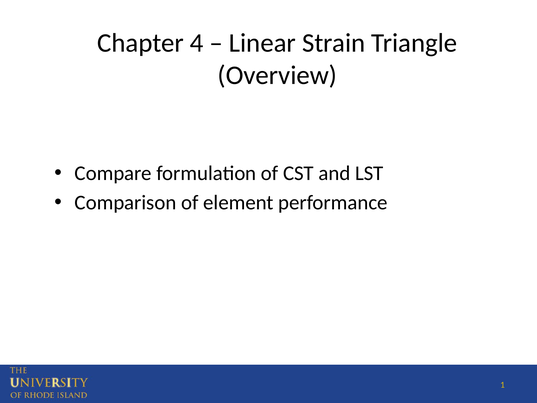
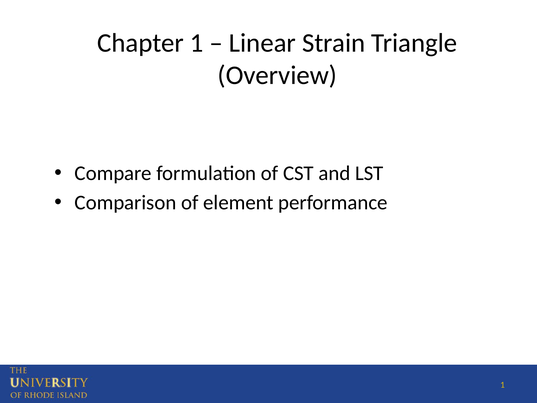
Chapter 4: 4 -> 1
